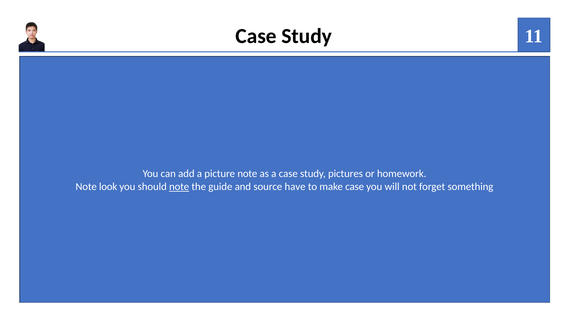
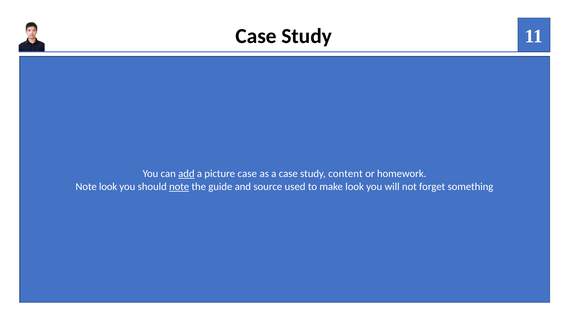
add underline: none -> present
picture note: note -> case
pictures: pictures -> content
have: have -> used
make case: case -> look
